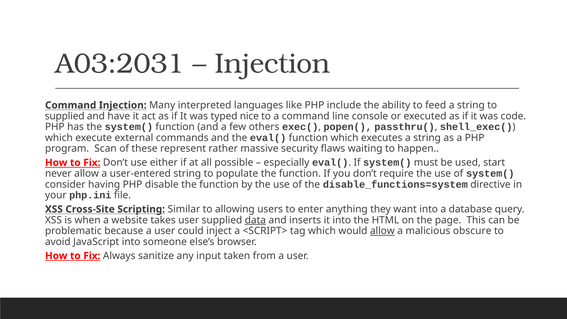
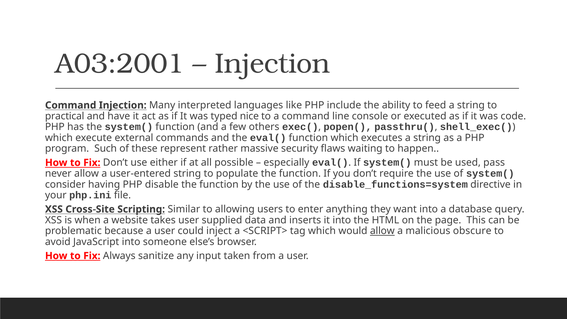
A03:2031: A03:2031 -> A03:2001
supplied at (65, 116): supplied -> practical
Scan: Scan -> Such
start: start -> pass
data underline: present -> none
